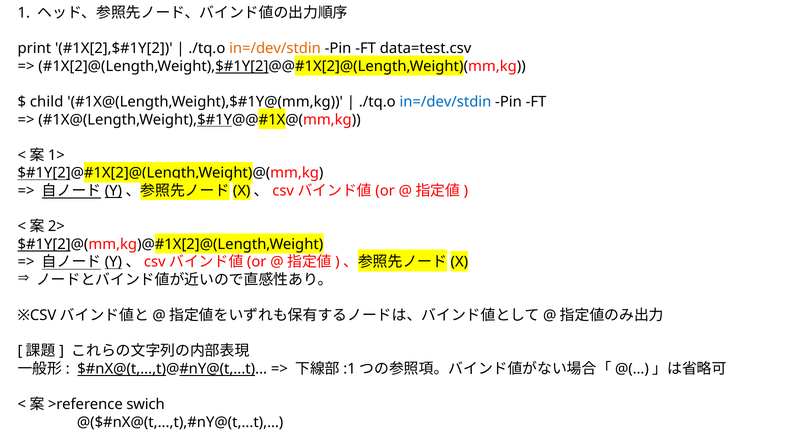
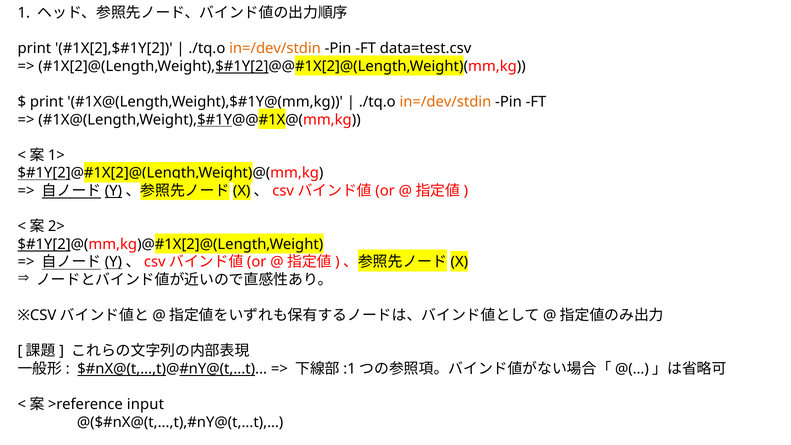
child at (47, 102): child -> print
in=/dev/stdin at (445, 102) colour: blue -> orange
swich: swich -> input
